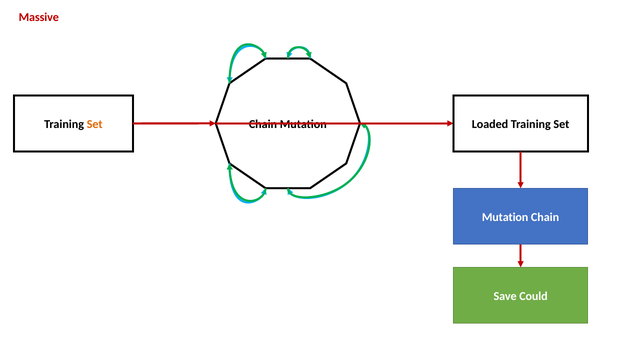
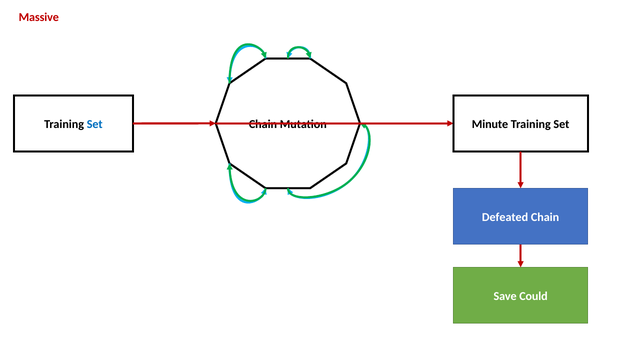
Set at (95, 124) colour: orange -> blue
Loaded: Loaded -> Minute
Mutation at (505, 217): Mutation -> Defeated
